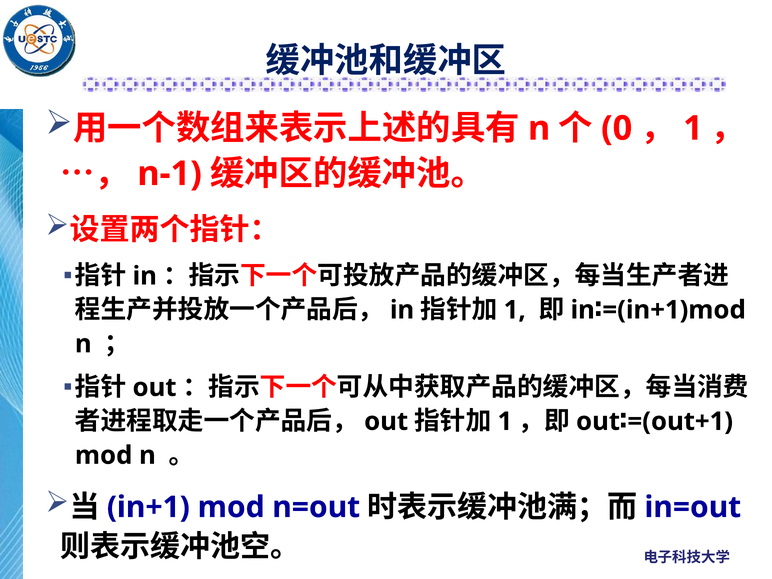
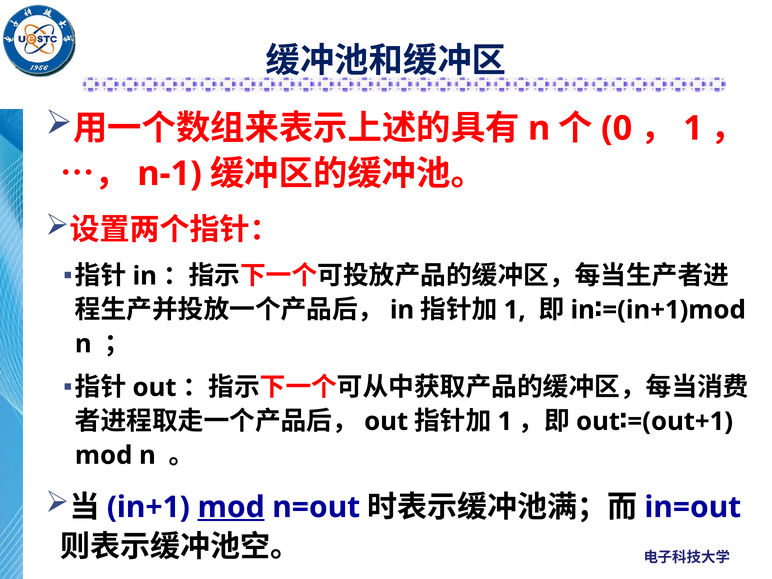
mod at (231, 507) underline: none -> present
